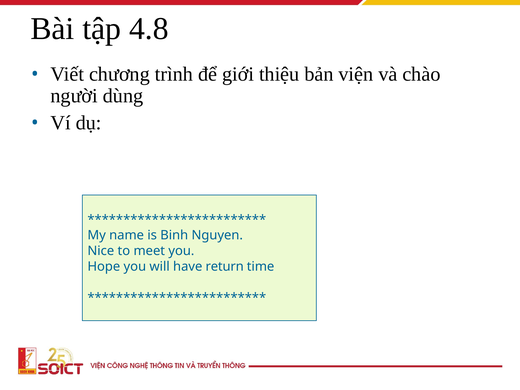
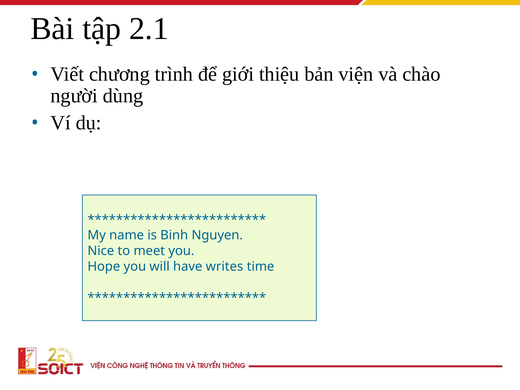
4.8: 4.8 -> 2.1
return: return -> writes
